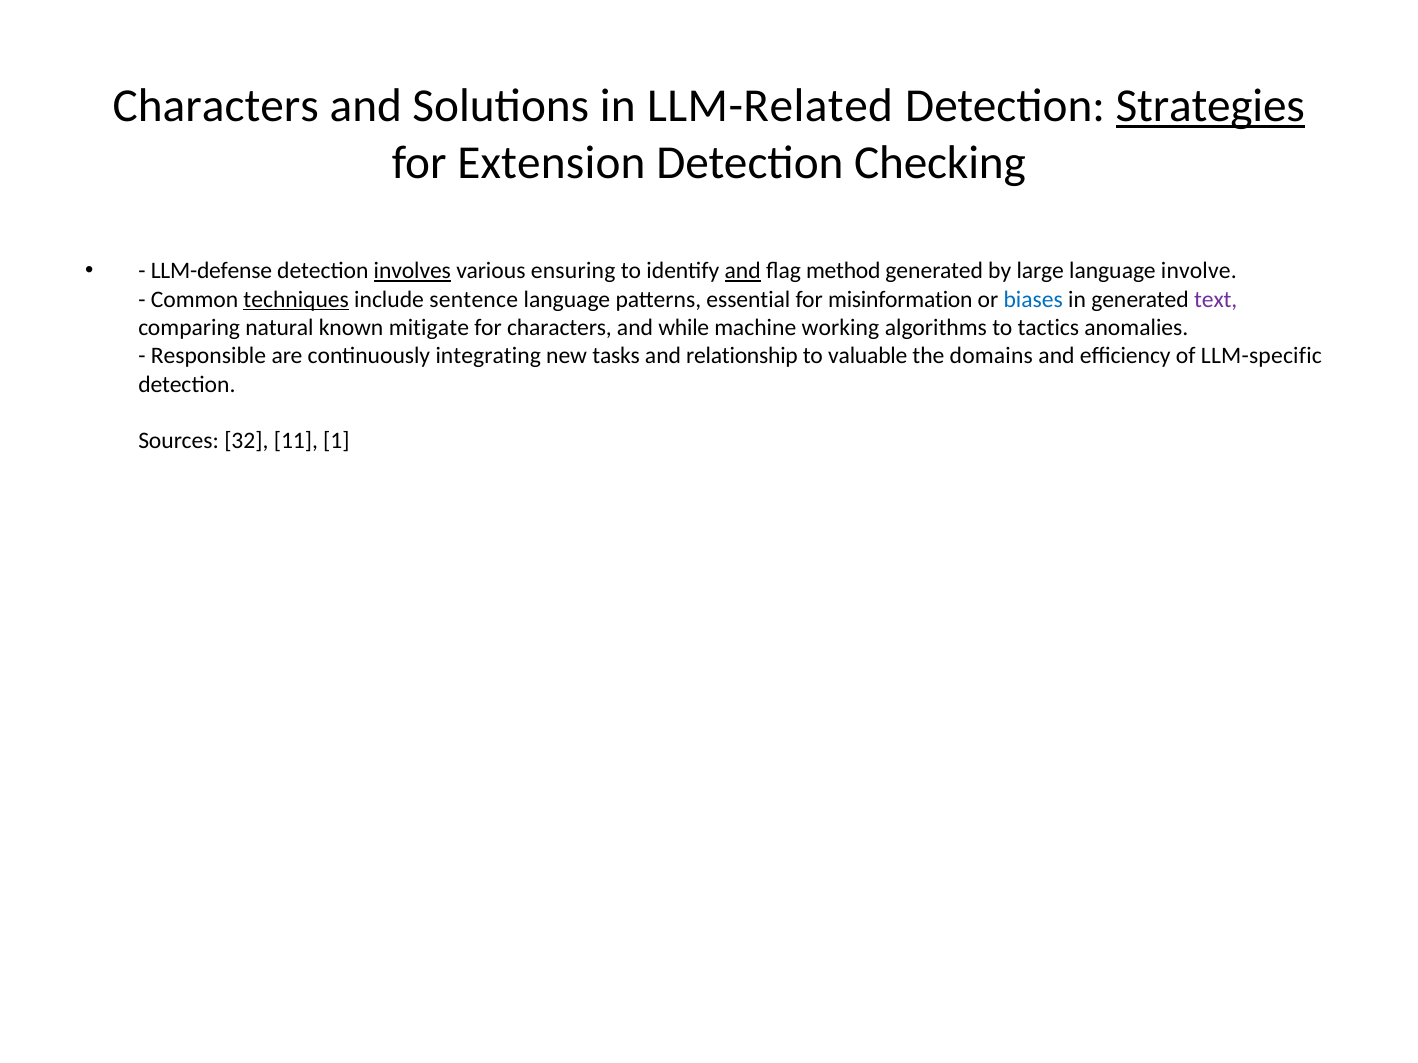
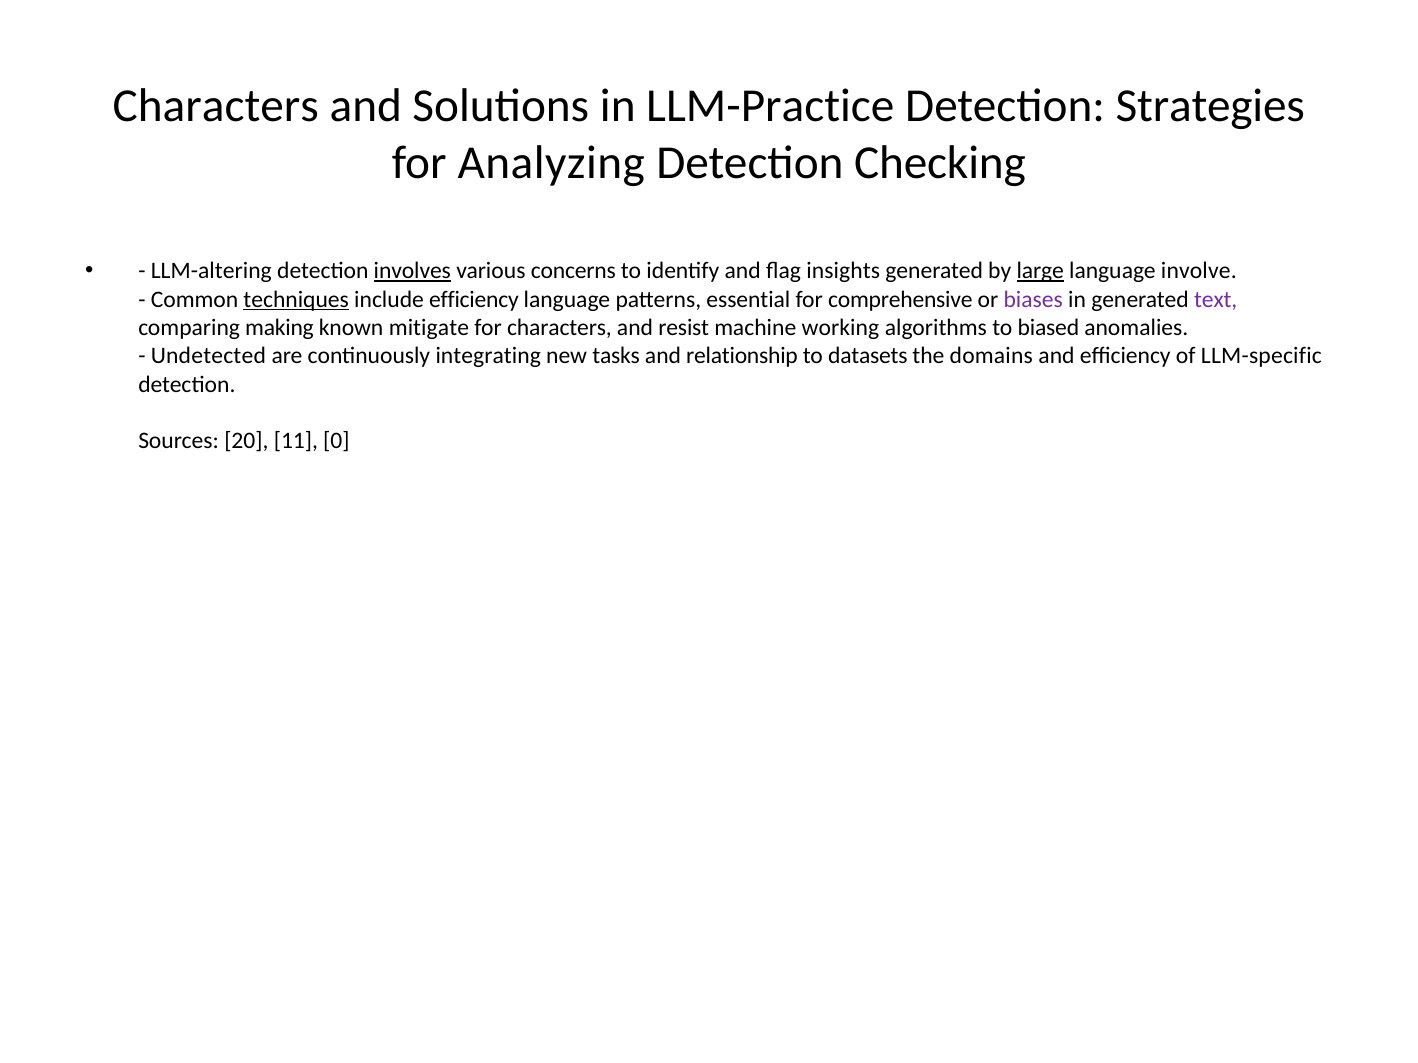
LLM-Related: LLM-Related -> LLM-Practice
Strategies underline: present -> none
Extension: Extension -> Analyzing
LLM-defense: LLM-defense -> LLM-altering
ensuring: ensuring -> concerns
and at (743, 271) underline: present -> none
method: method -> insights
large underline: none -> present
include sentence: sentence -> efficiency
misinformation: misinformation -> comprehensive
biases colour: blue -> purple
natural: natural -> making
while: while -> resist
tactics: tactics -> biased
Responsible: Responsible -> Undetected
valuable: valuable -> datasets
32: 32 -> 20
1: 1 -> 0
